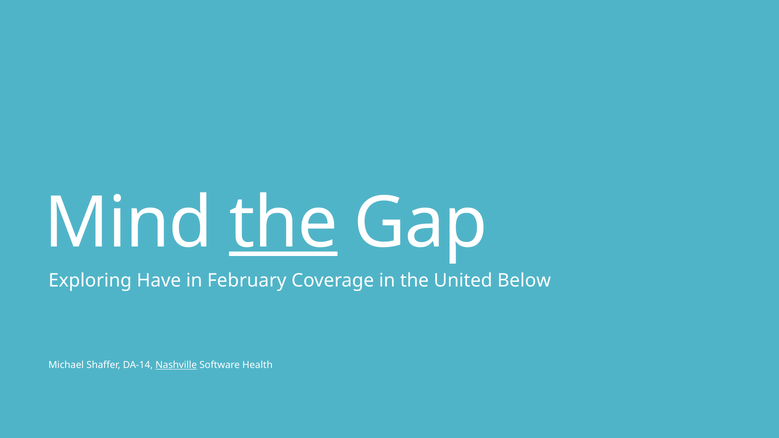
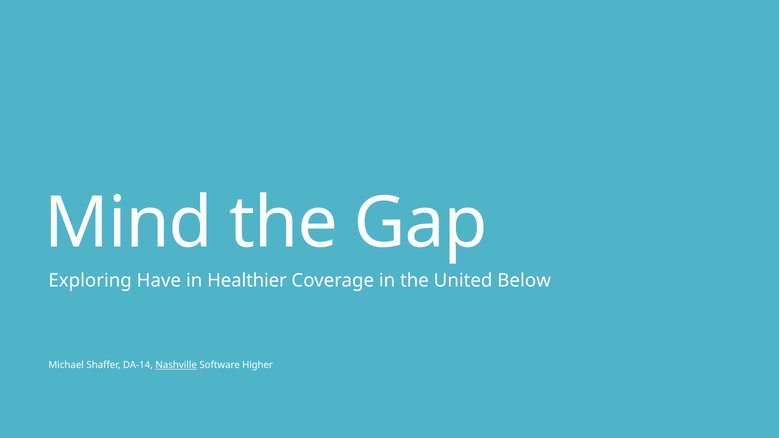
the at (284, 223) underline: present -> none
February: February -> Healthier
Health: Health -> Higher
